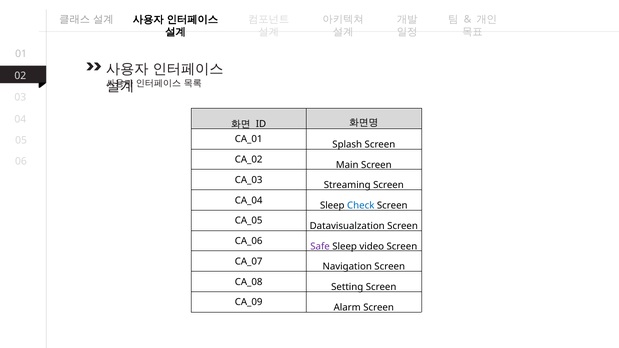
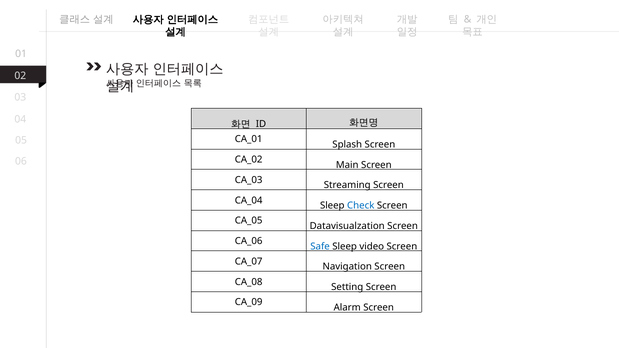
Safe colour: purple -> blue
